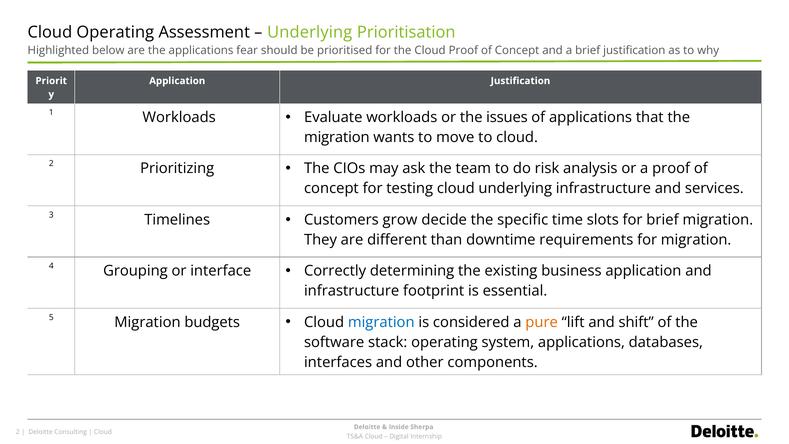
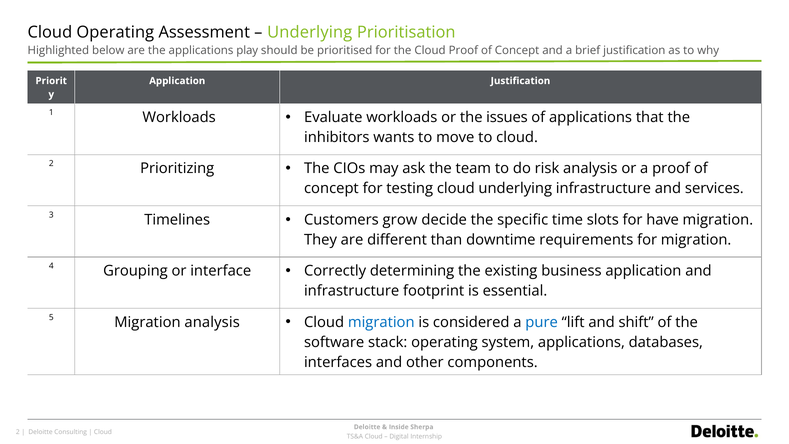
fear: fear -> play
migration at (337, 137): migration -> inhibitors
for brief: brief -> have
Migration budgets: budgets -> analysis
pure colour: orange -> blue
